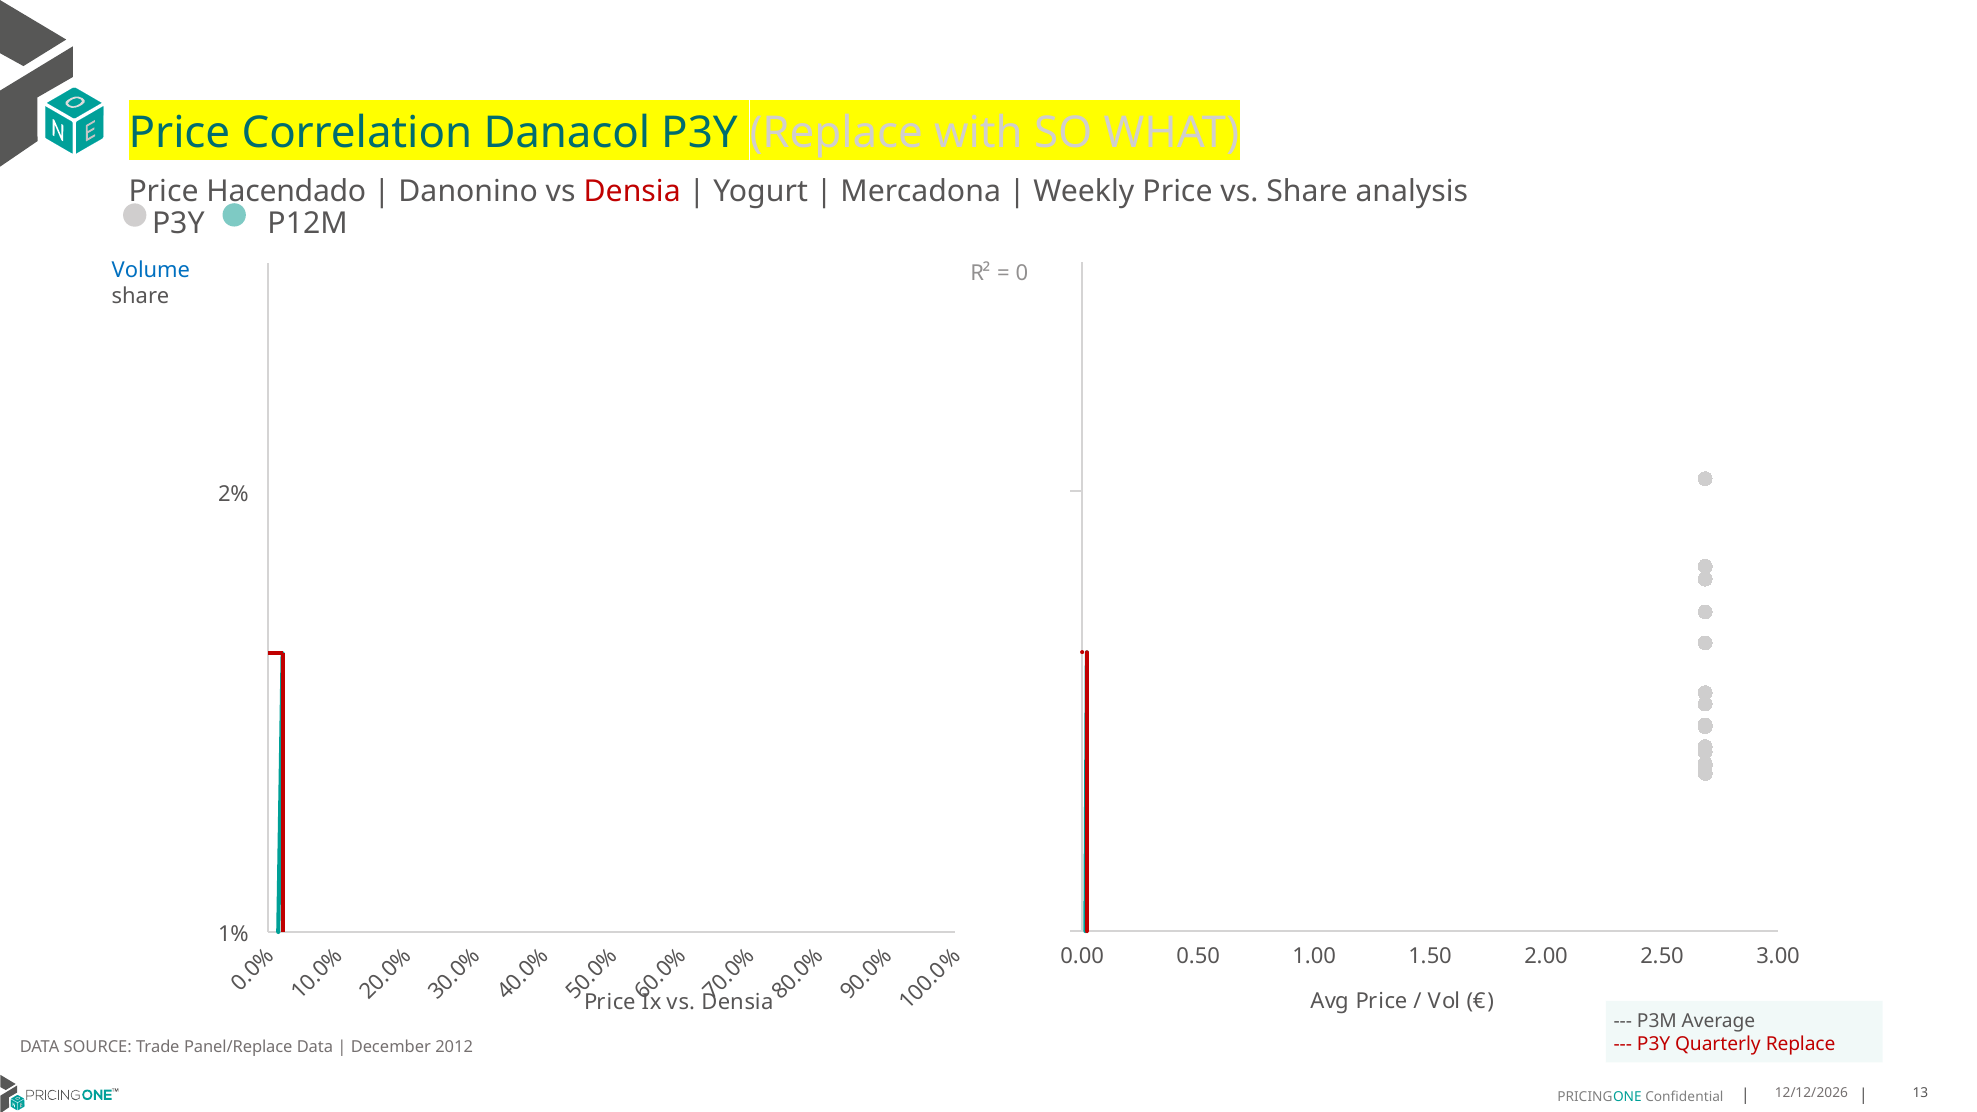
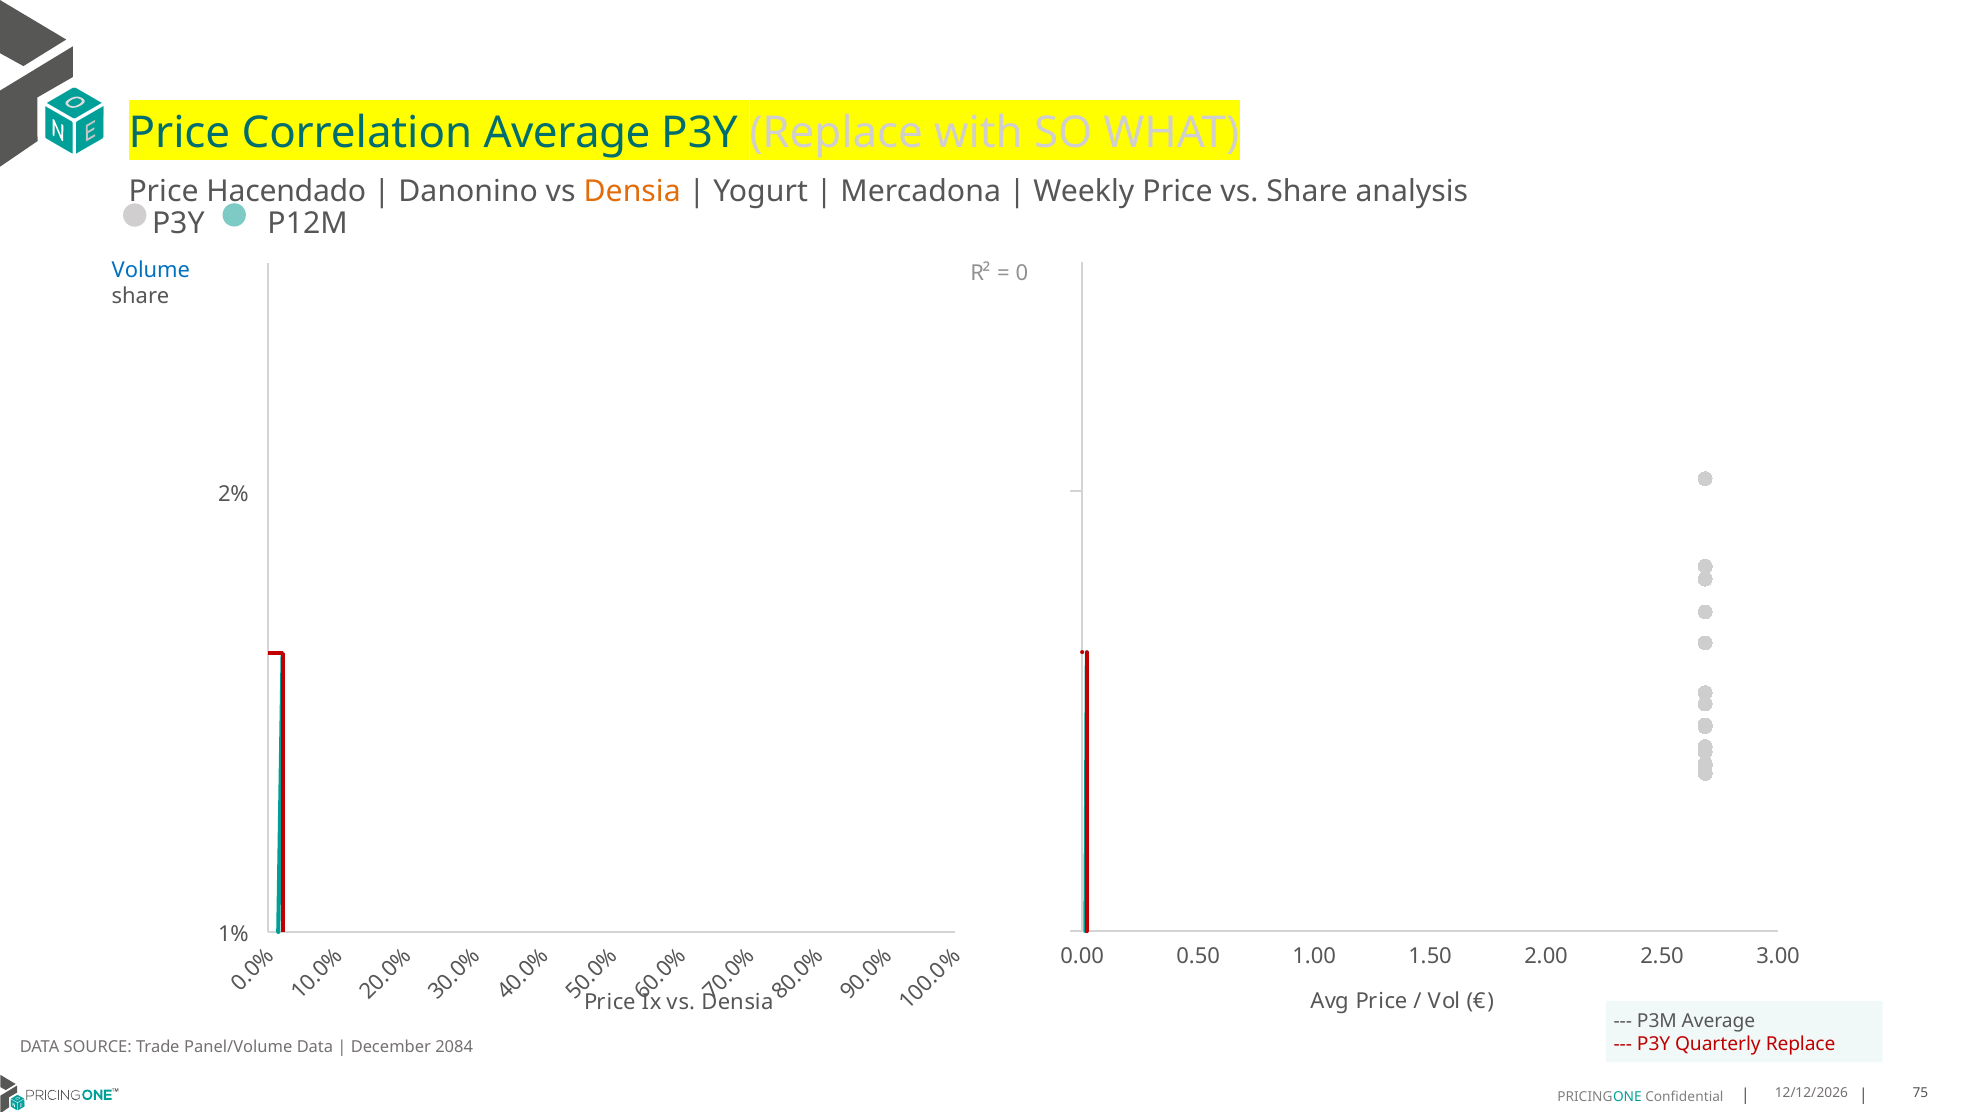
Correlation Danacol: Danacol -> Average
Densia at (632, 191) colour: red -> orange
Panel/Replace: Panel/Replace -> Panel/Volume
2012: 2012 -> 2084
13: 13 -> 75
